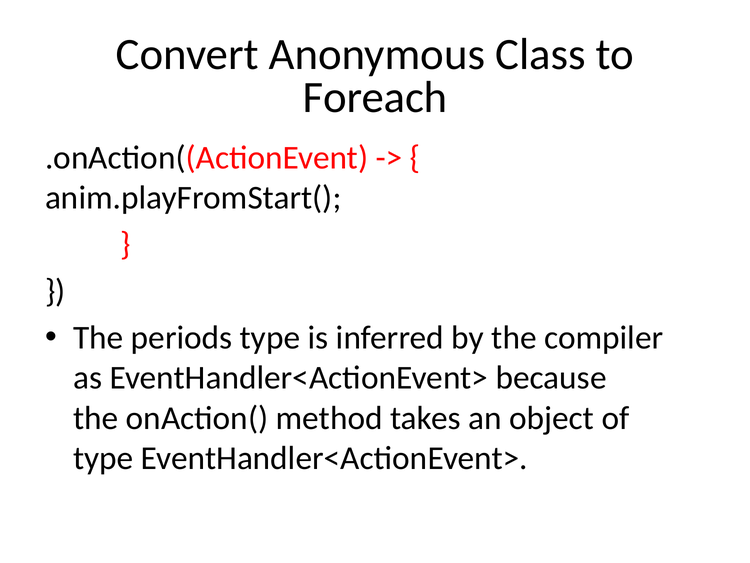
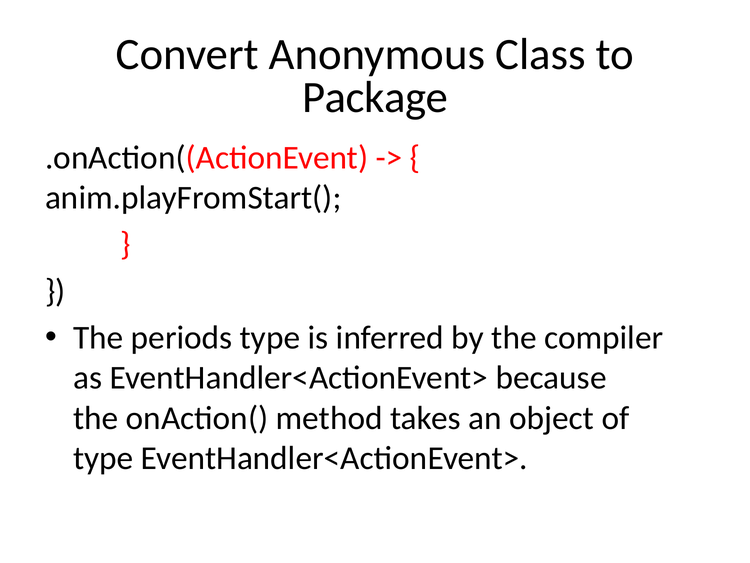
Foreach: Foreach -> Package
